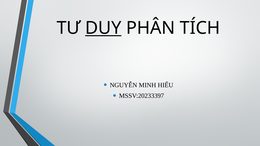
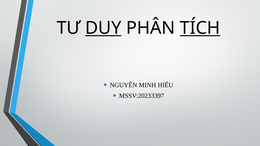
TÍCH underline: none -> present
